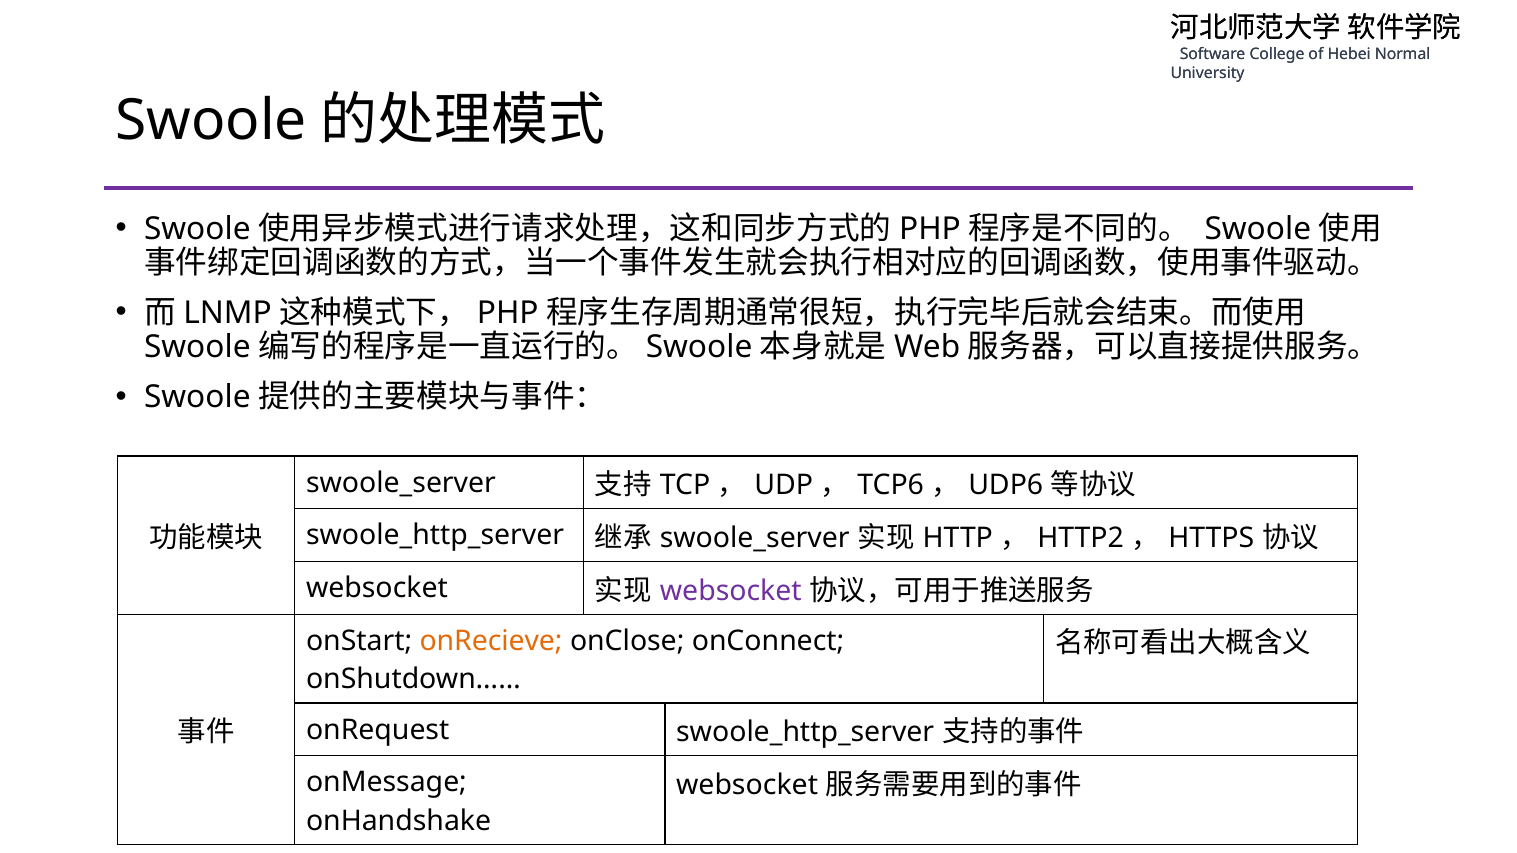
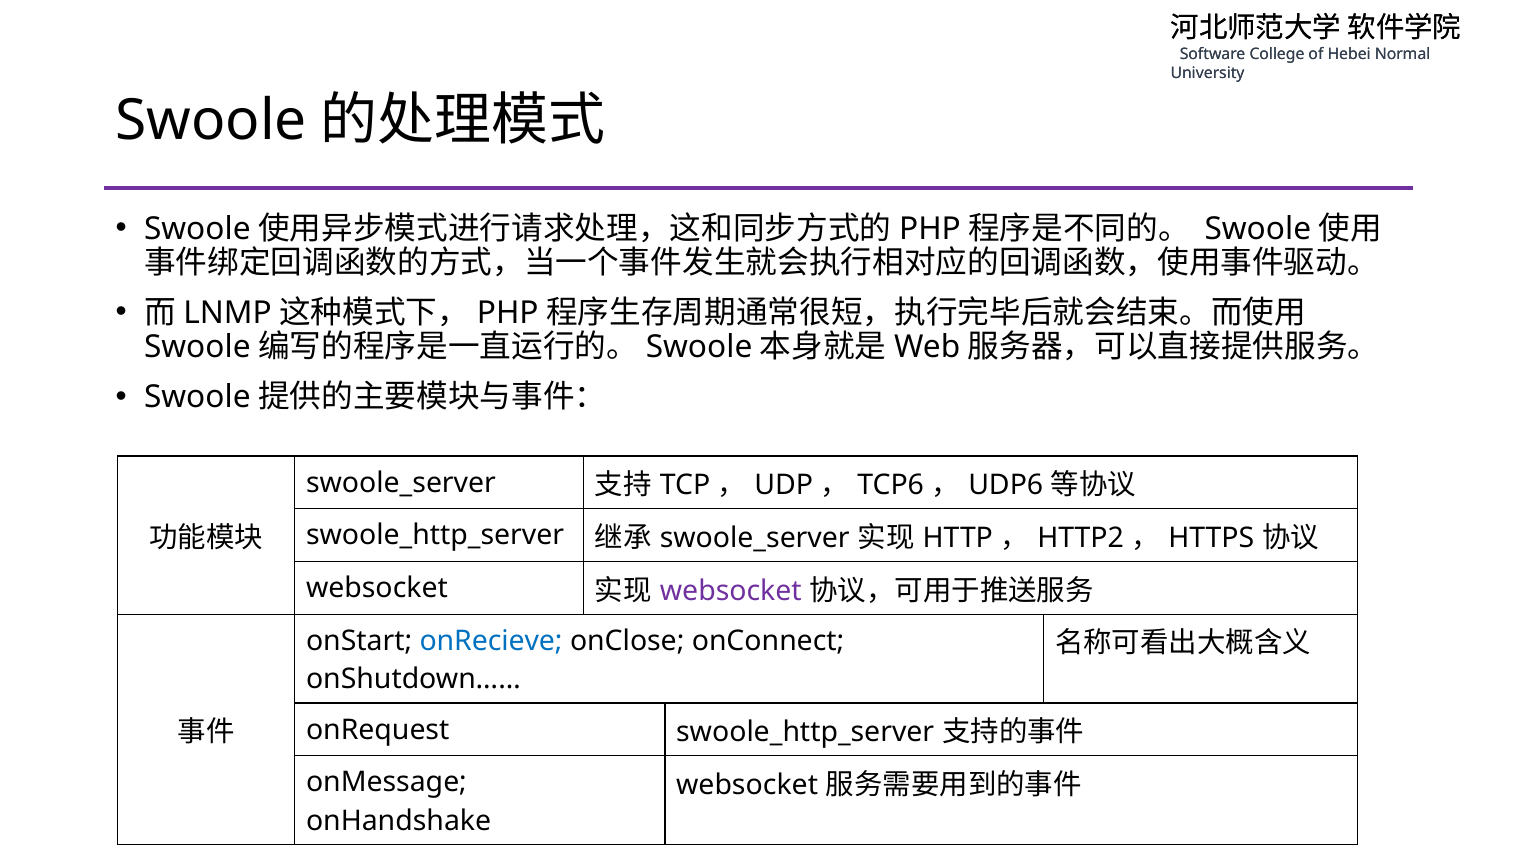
onRecieve colour: orange -> blue
